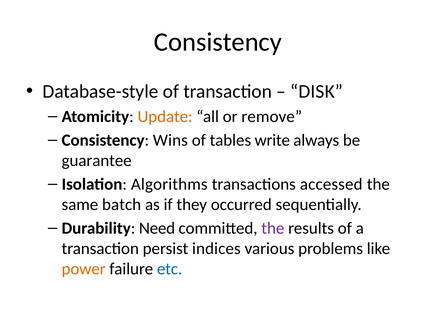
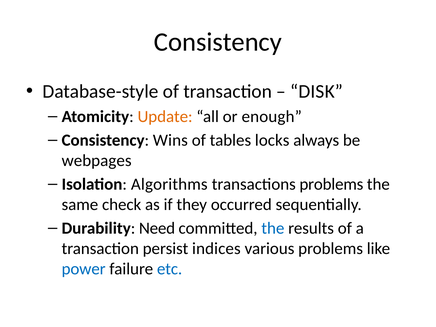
remove: remove -> enough
write: write -> locks
guarantee: guarantee -> webpages
transactions accessed: accessed -> problems
batch: batch -> check
the at (273, 228) colour: purple -> blue
power colour: orange -> blue
